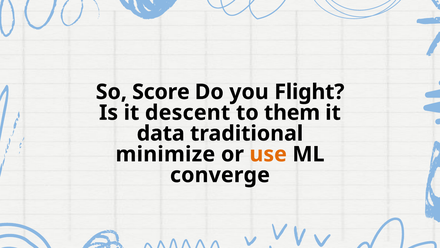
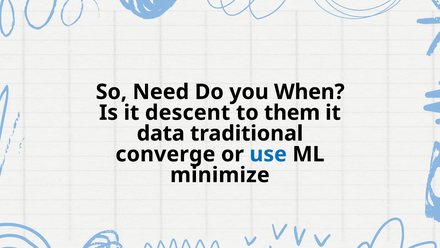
Score: Score -> Need
Flight: Flight -> When
minimize: minimize -> converge
use colour: orange -> blue
converge: converge -> minimize
